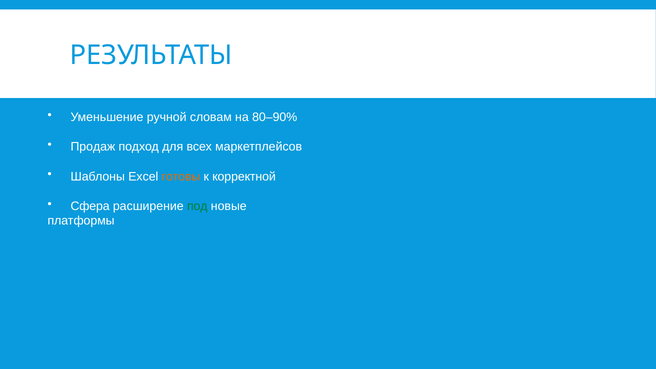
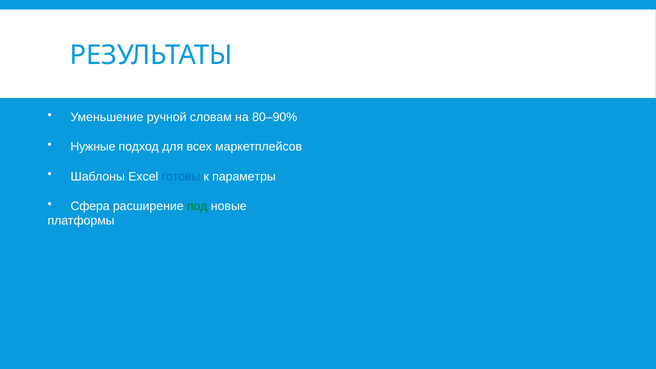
Продаж: Продаж -> Нужные
готовы colour: orange -> blue
корректной: корректной -> параметры
